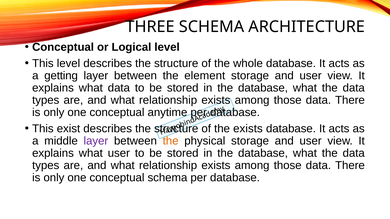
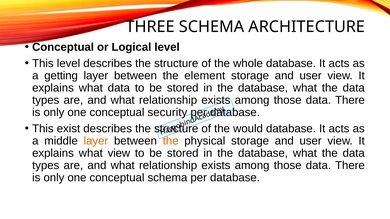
anytime: anytime -> security
the exists: exists -> would
layer at (96, 141) colour: purple -> orange
what user: user -> view
